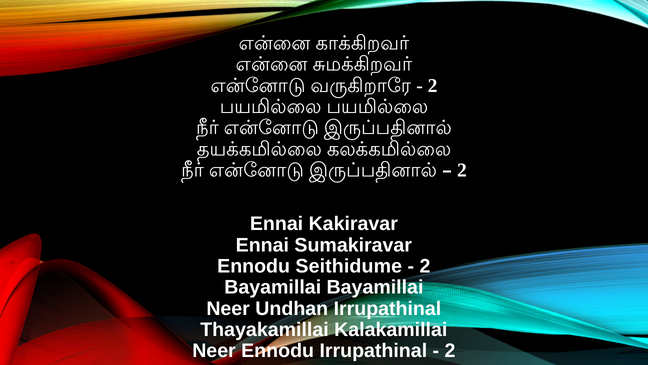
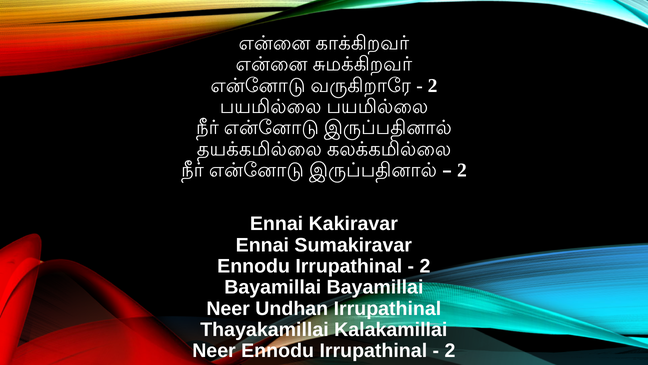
Seithidume at (349, 266): Seithidume -> Irrupathinal
